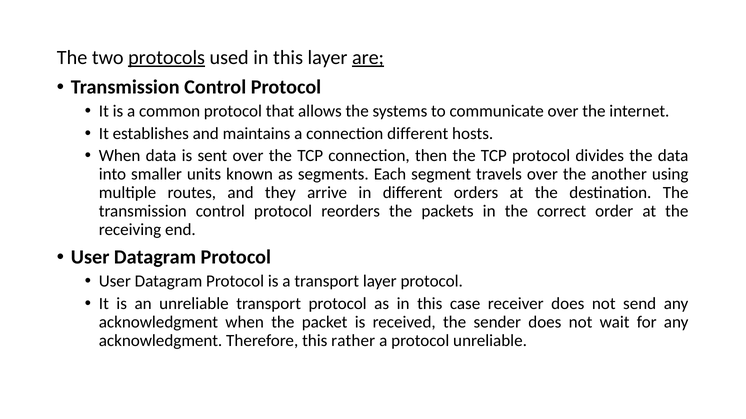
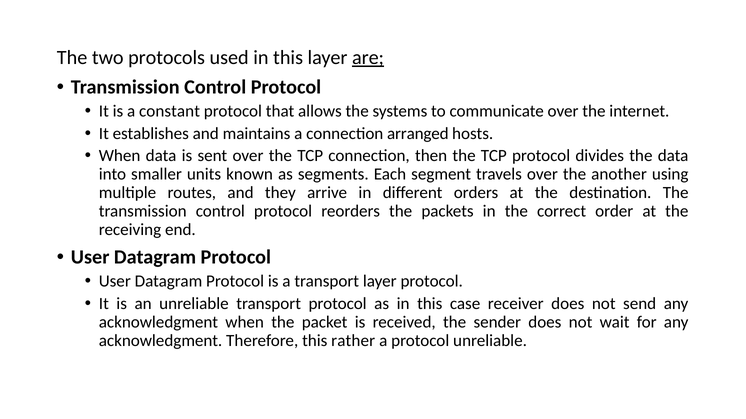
protocols underline: present -> none
common: common -> constant
connection different: different -> arranged
